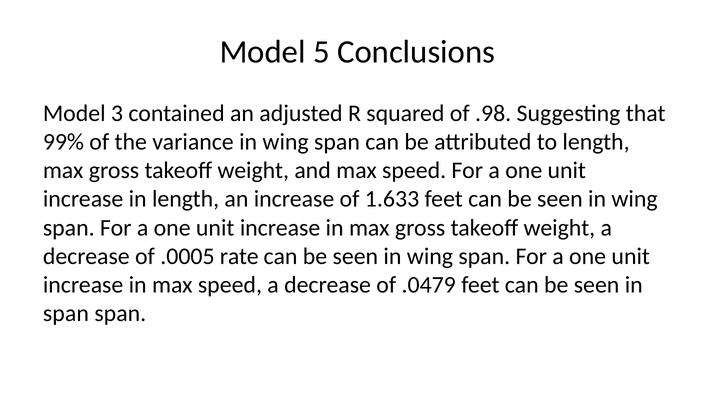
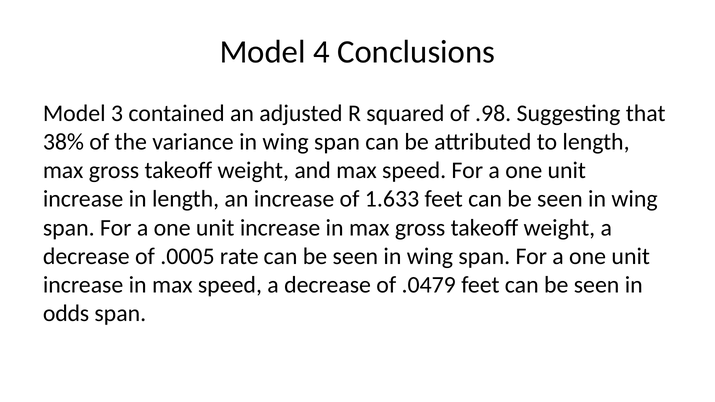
5: 5 -> 4
99%: 99% -> 38%
span at (66, 314): span -> odds
